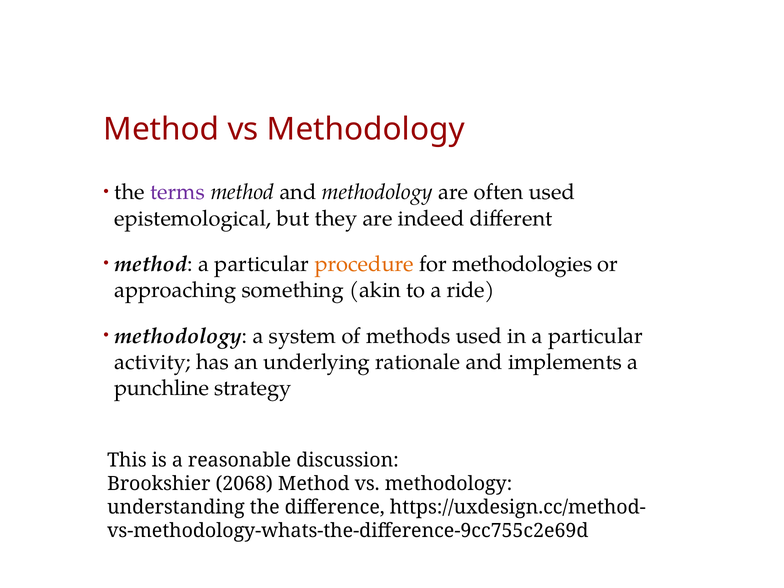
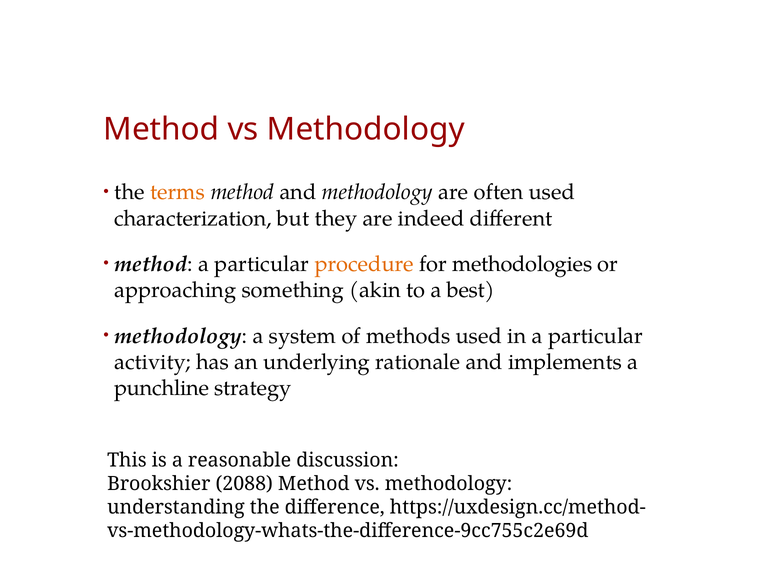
terms colour: purple -> orange
epistemological: epistemological -> characterization
ride: ride -> best
2068: 2068 -> 2088
